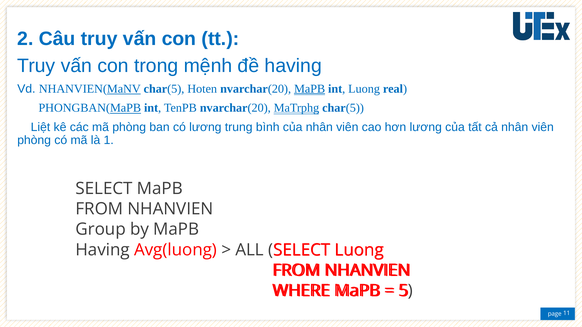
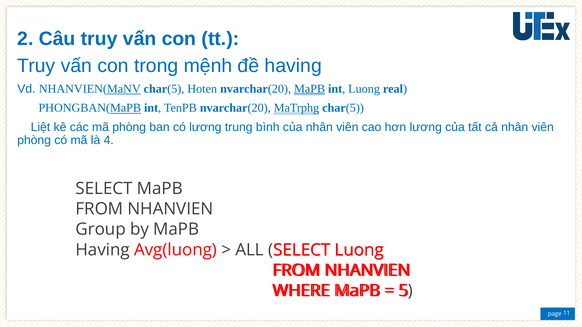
1: 1 -> 4
